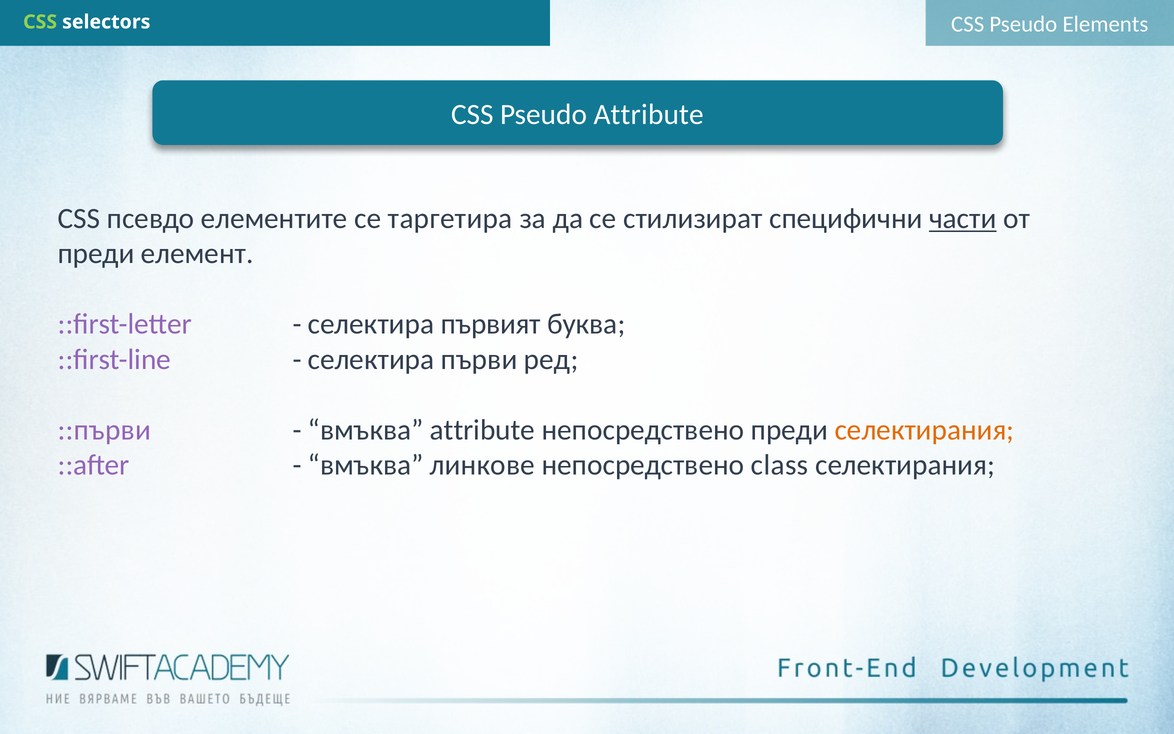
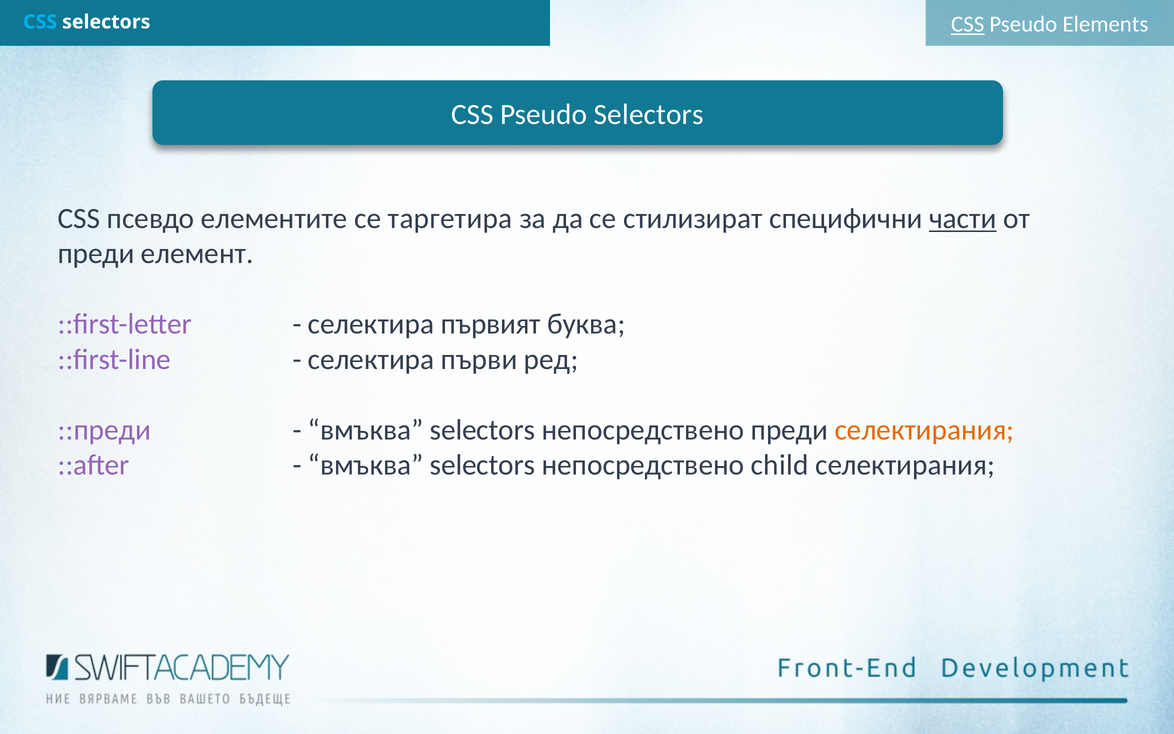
CSS at (968, 24) underline: none -> present
CSS at (40, 22) colour: light green -> light blue
Pseudo Attribute: Attribute -> Selectors
::първи: ::първи -> ::преди
attribute at (482, 430): attribute -> selectors
линкове at (482, 465): линкове -> selectors
class: class -> child
